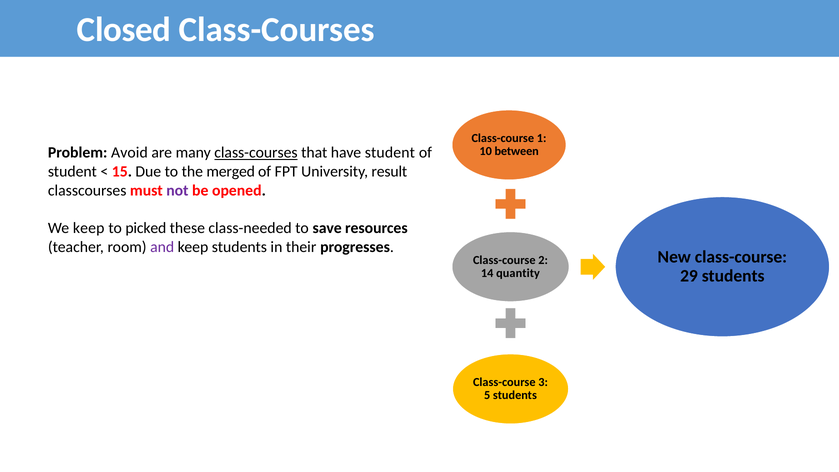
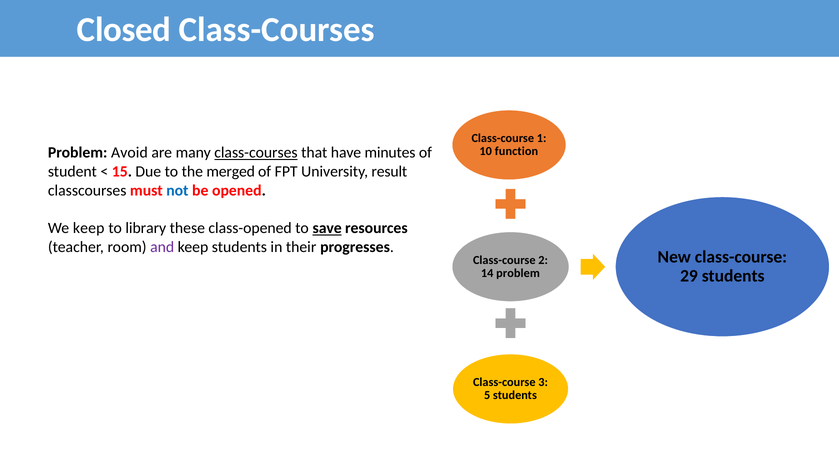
have student: student -> minutes
between: between -> function
not colour: purple -> blue
picked: picked -> library
class-needed: class-needed -> class-opened
save underline: none -> present
quantity at (518, 273): quantity -> problem
